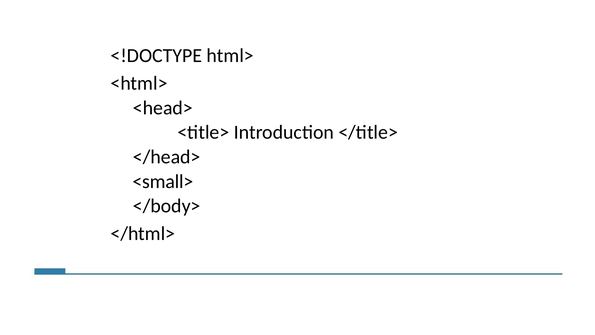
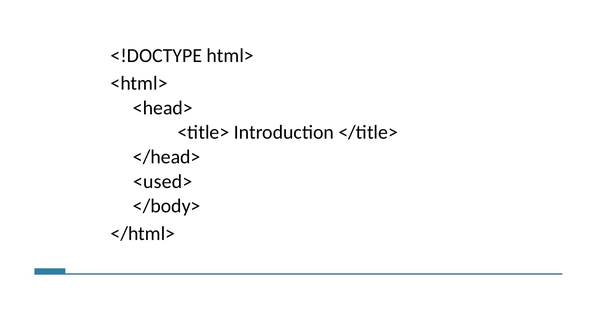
<small>: <small> -> <used>
